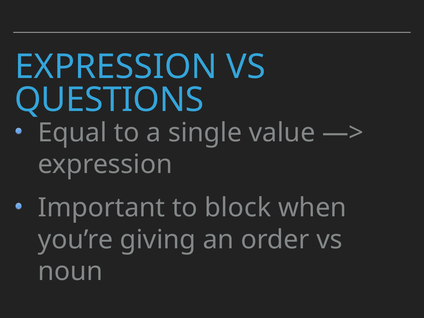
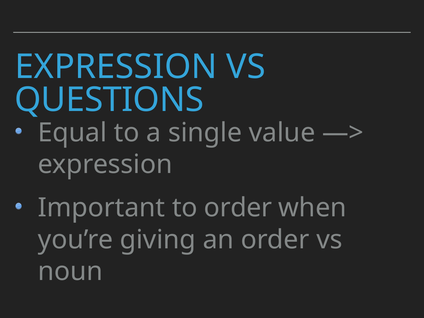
to block: block -> order
